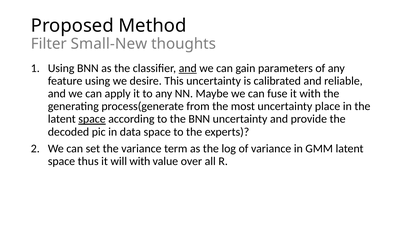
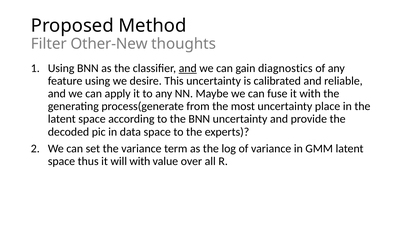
Small-New: Small-New -> Other-New
parameters: parameters -> diagnostics
space at (92, 119) underline: present -> none
